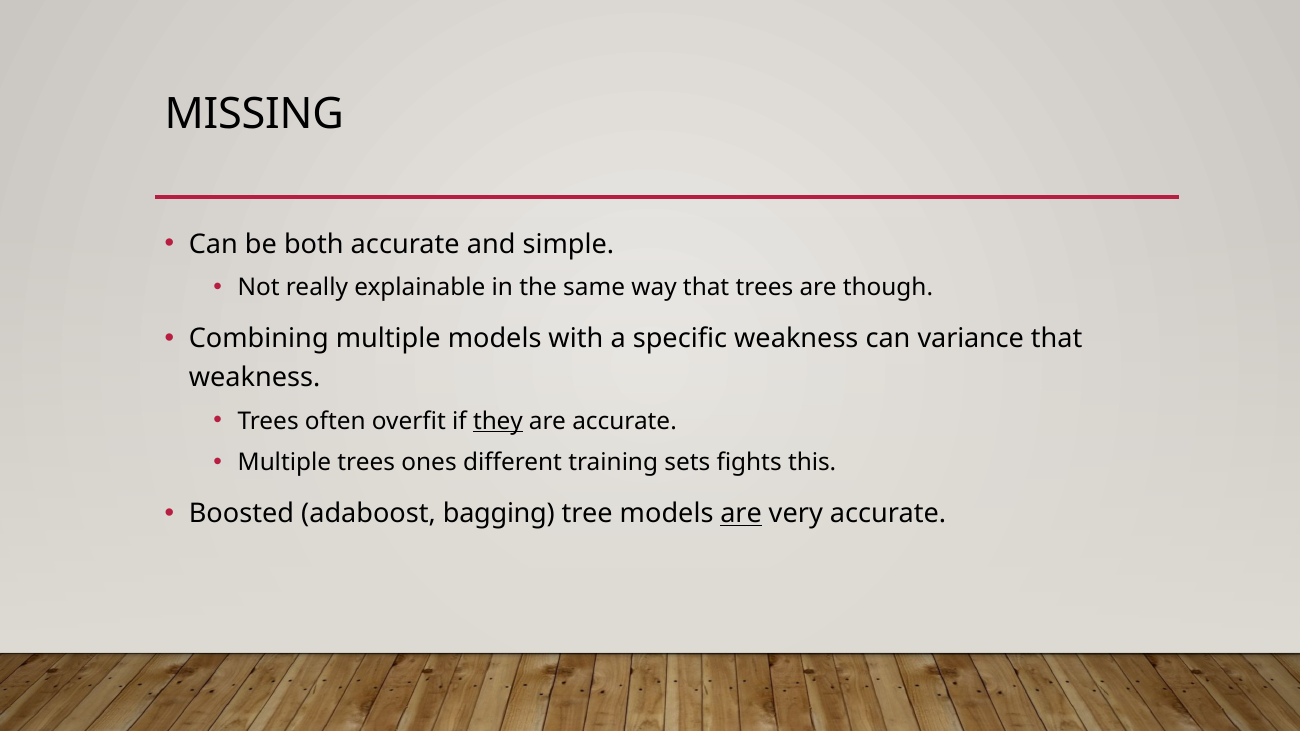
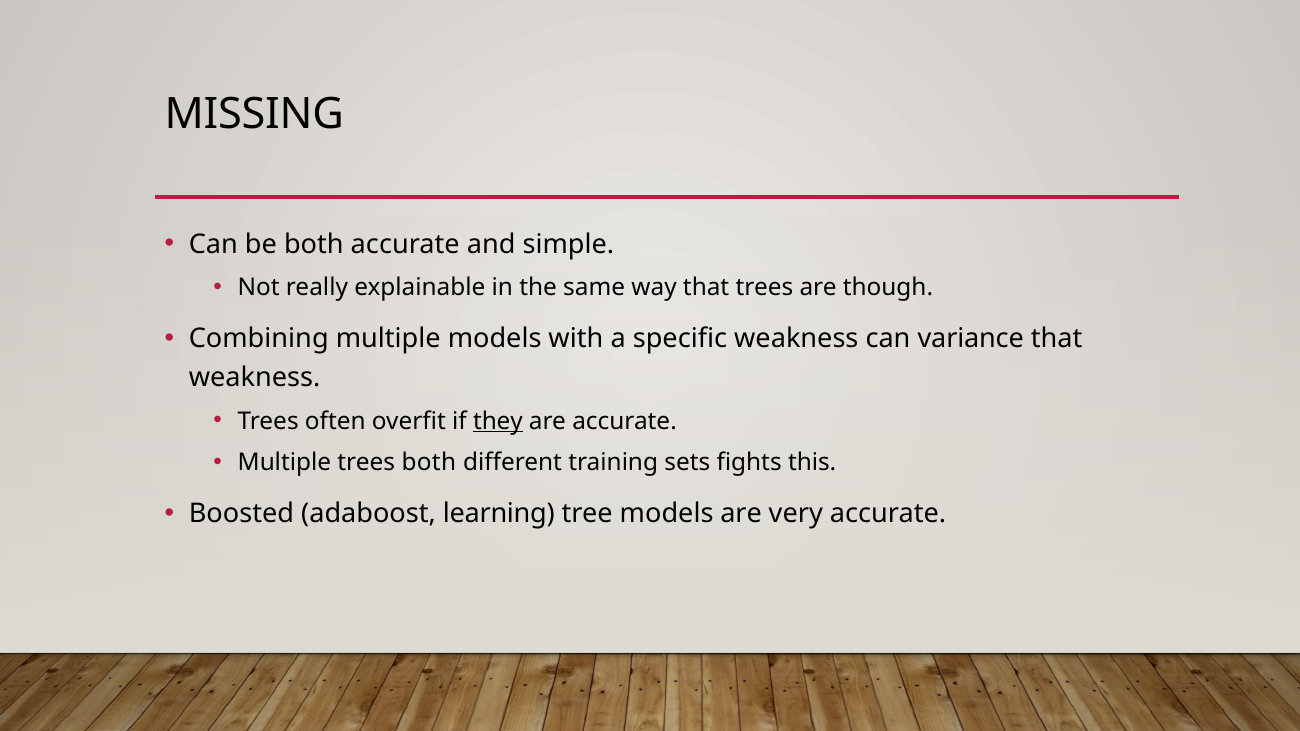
trees ones: ones -> both
bagging: bagging -> learning
are at (741, 514) underline: present -> none
